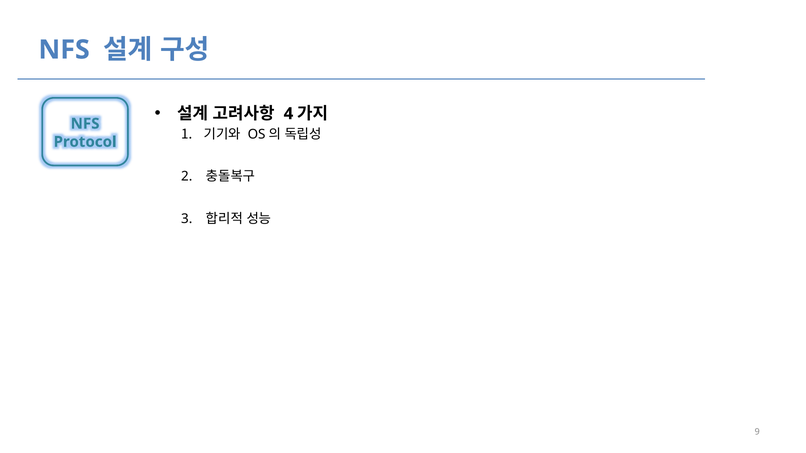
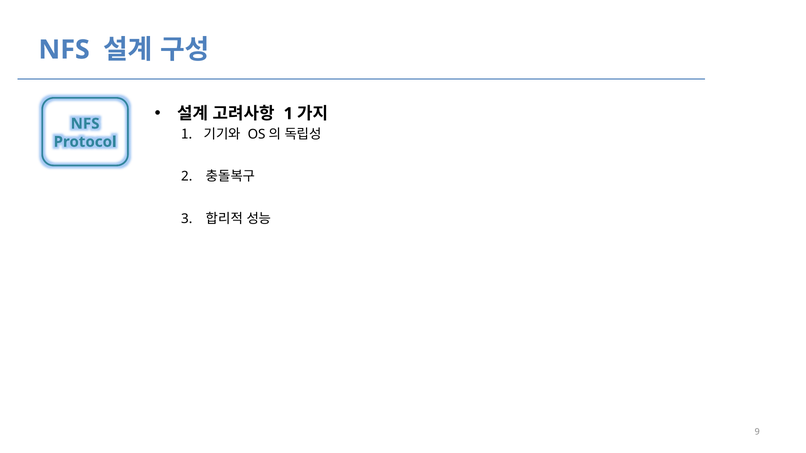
4 at (288, 114): 4 -> 1
